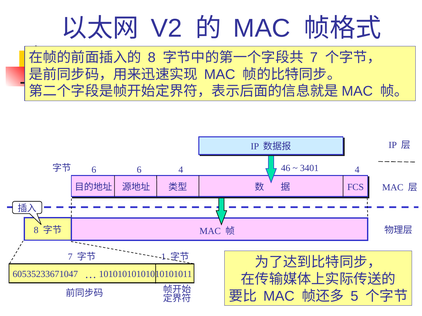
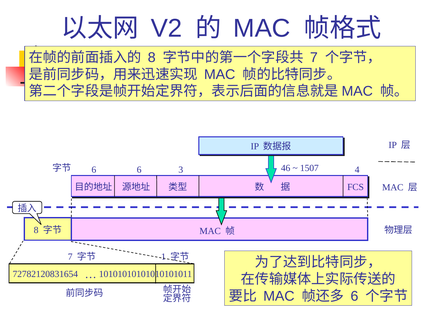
3401: 3401 -> 1507
6 4: 4 -> 3
60535233671047: 60535233671047 -> 72782120831654
5 at (354, 297): 5 -> 6
